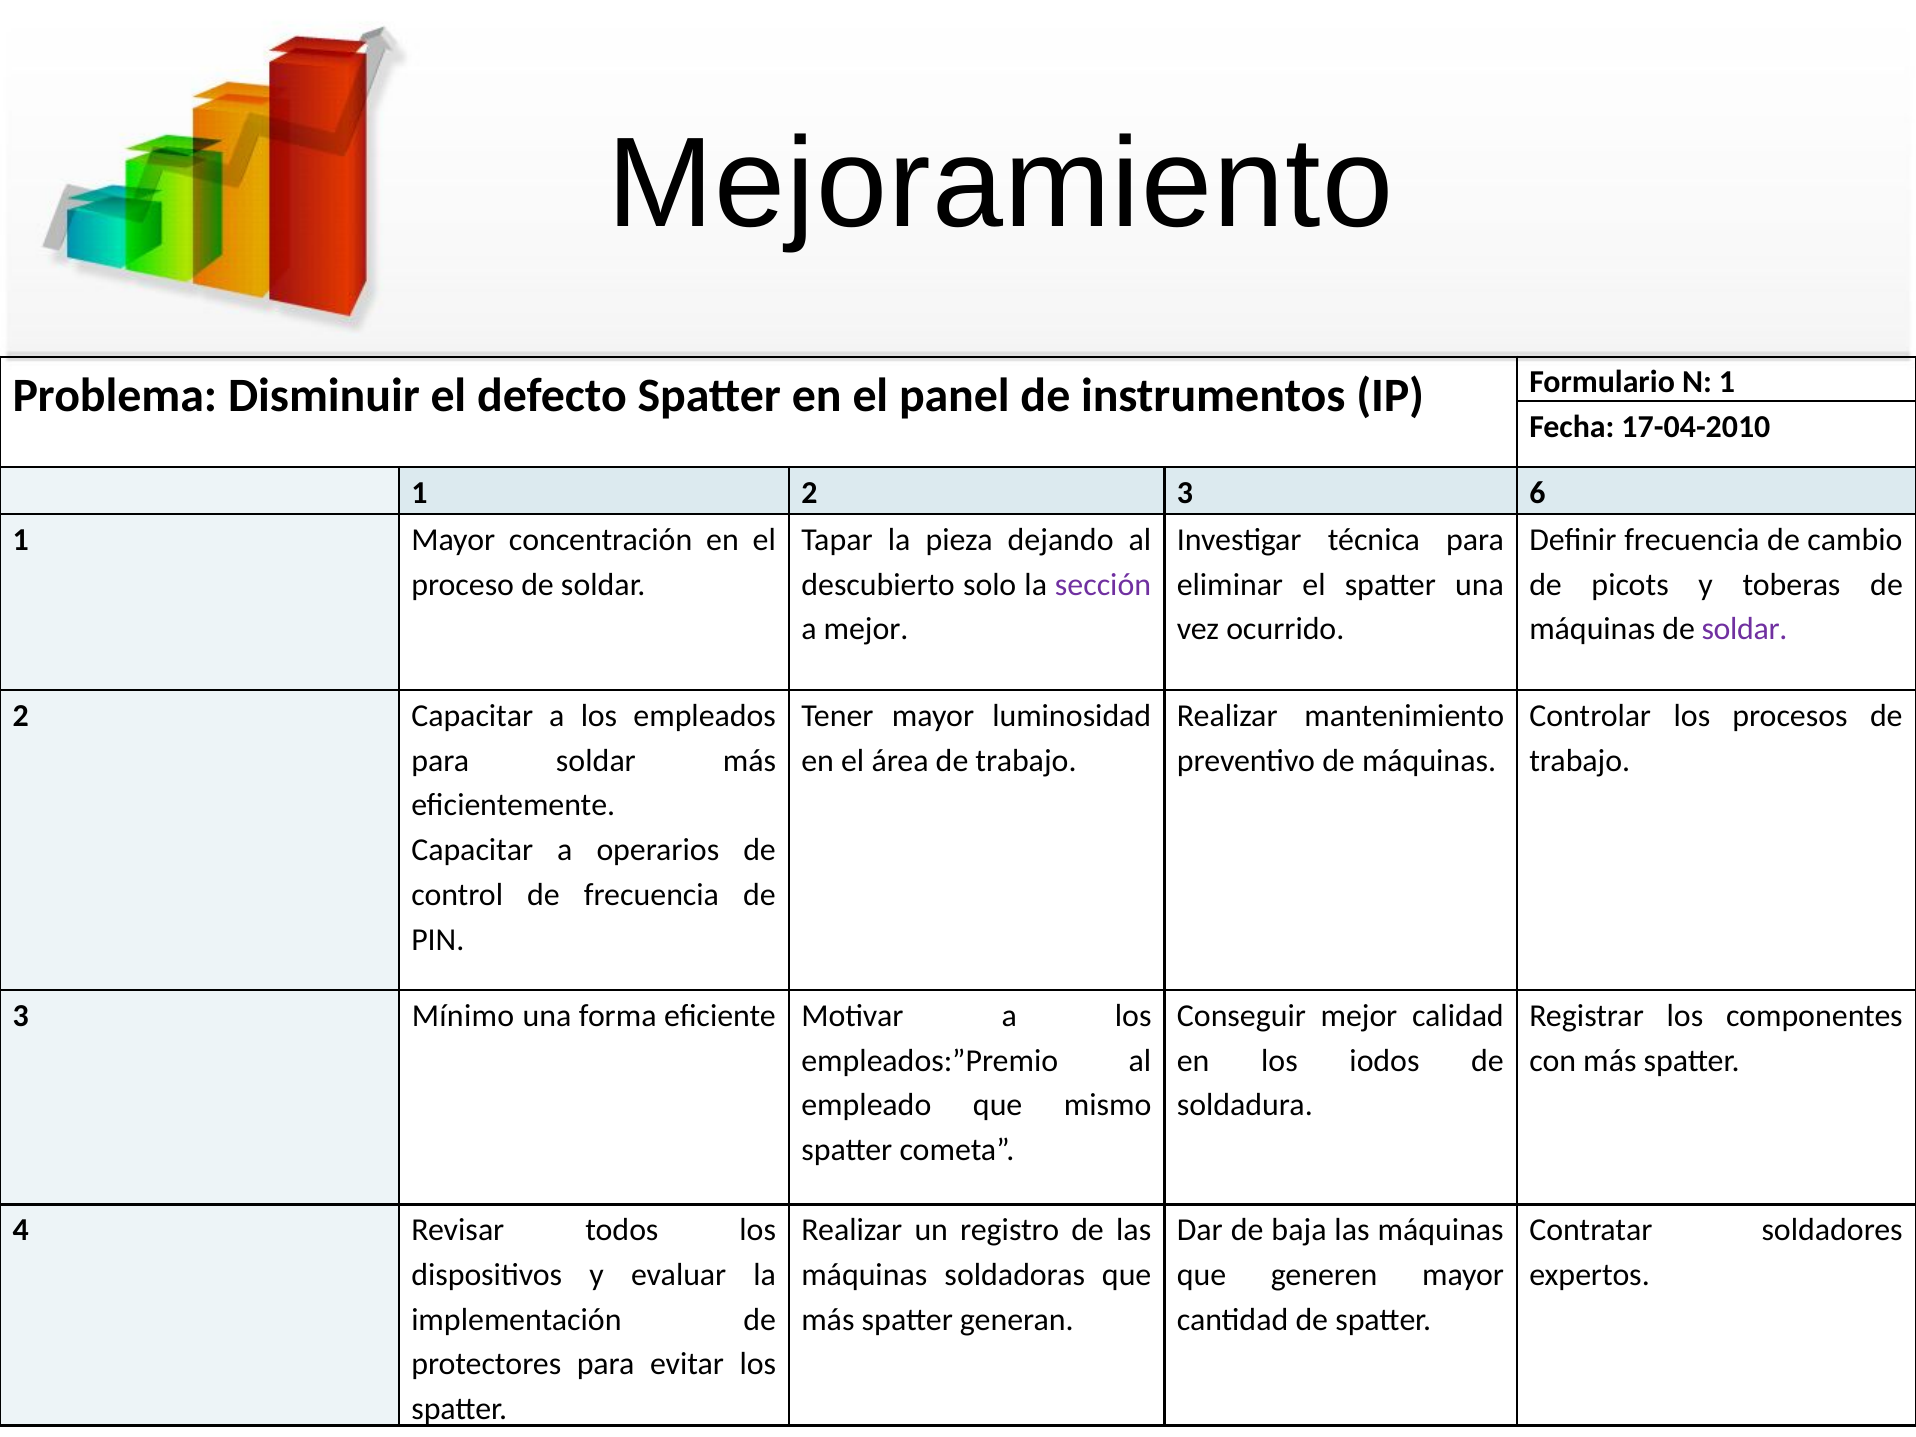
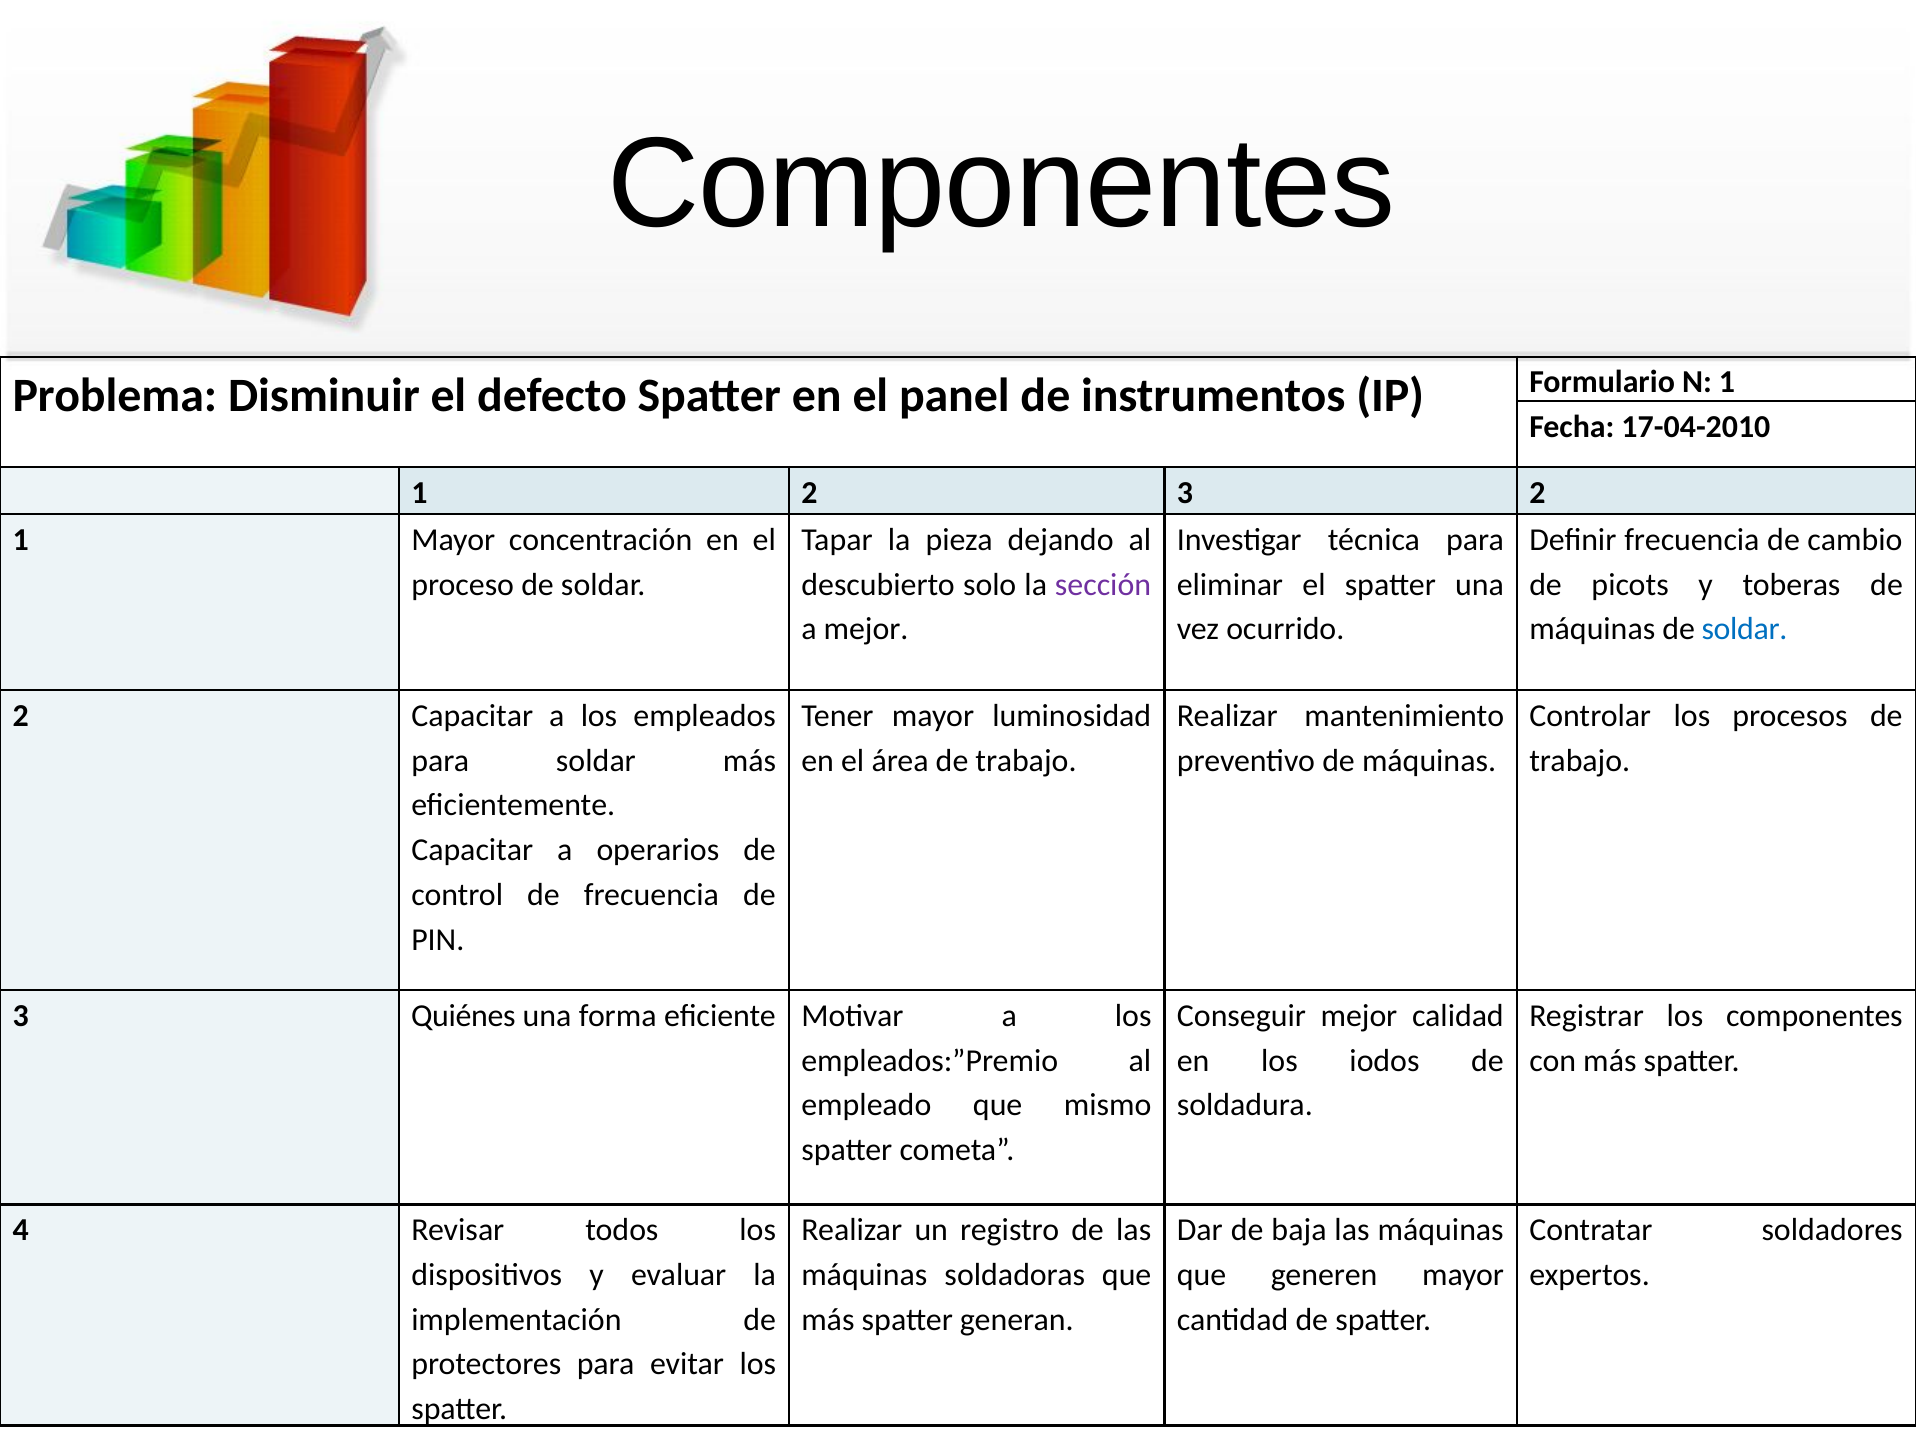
Mejoramiento at (1000, 185): Mejoramiento -> Componentes
3 6: 6 -> 2
soldar at (1745, 629) colour: purple -> blue
Mínimo: Mínimo -> Quiénes
